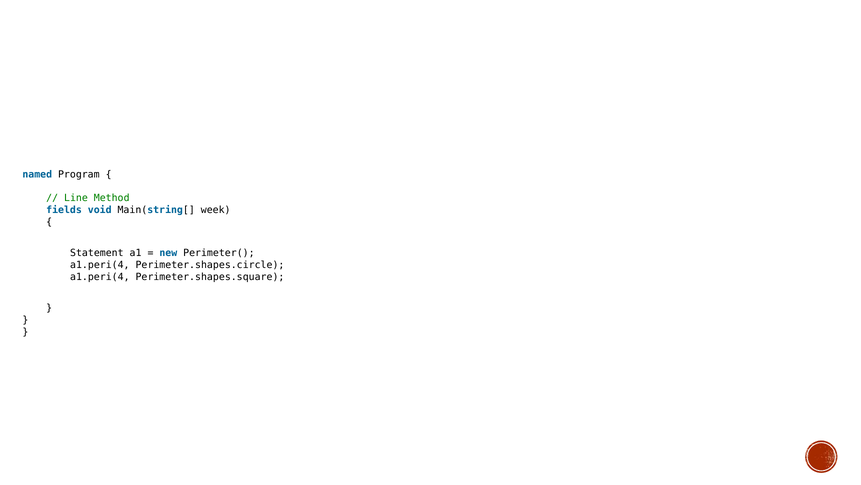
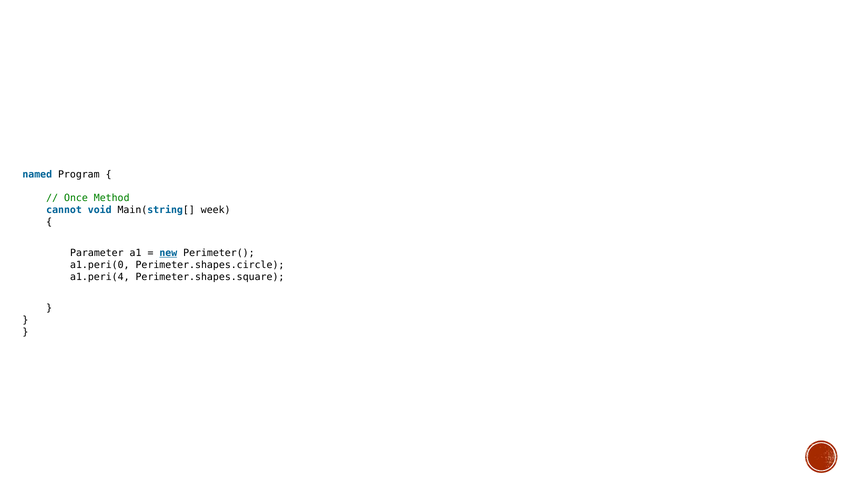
Line: Line -> Once
fields: fields -> cannot
Statement: Statement -> Parameter
new underline: none -> present
a1.peri(4 at (100, 265): a1.peri(4 -> a1.peri(0
